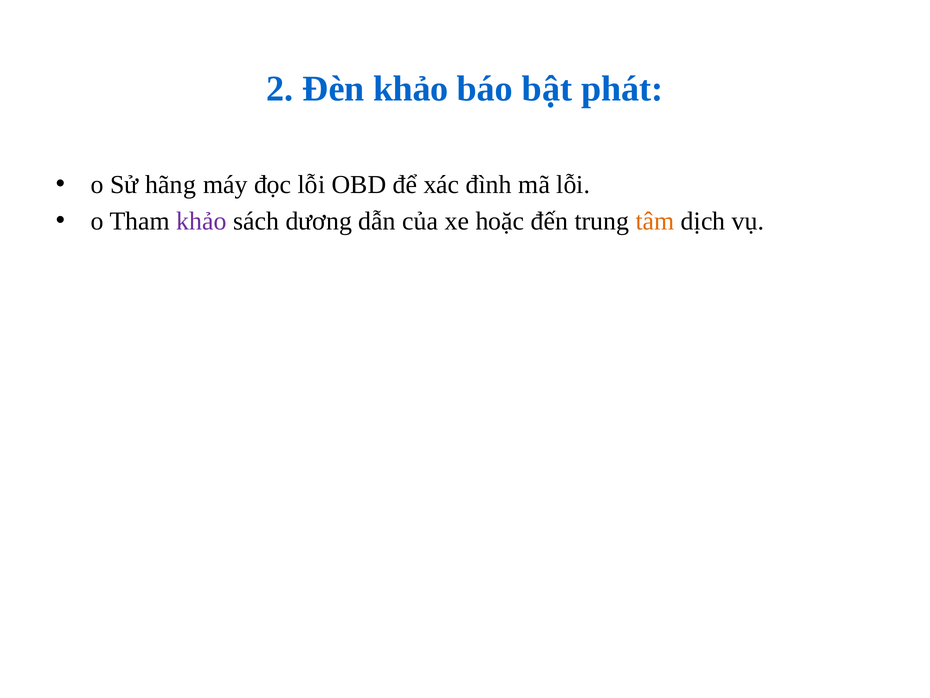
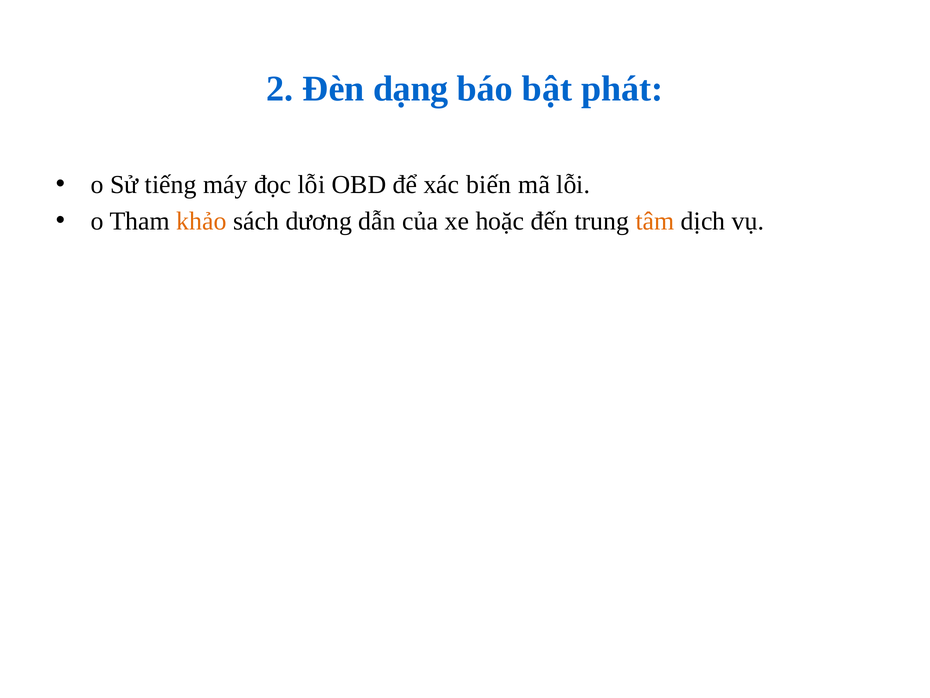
Đèn khảo: khảo -> dạng
hãng: hãng -> tiếng
đình: đình -> biến
khảo at (201, 221) colour: purple -> orange
